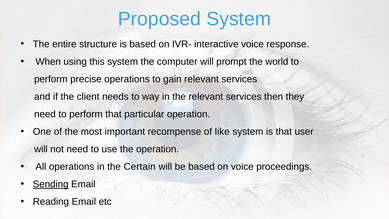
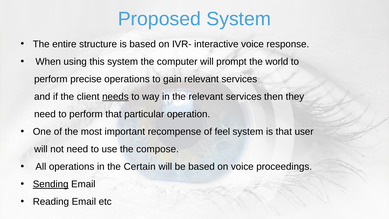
needs underline: none -> present
like: like -> feel
the operation: operation -> compose
